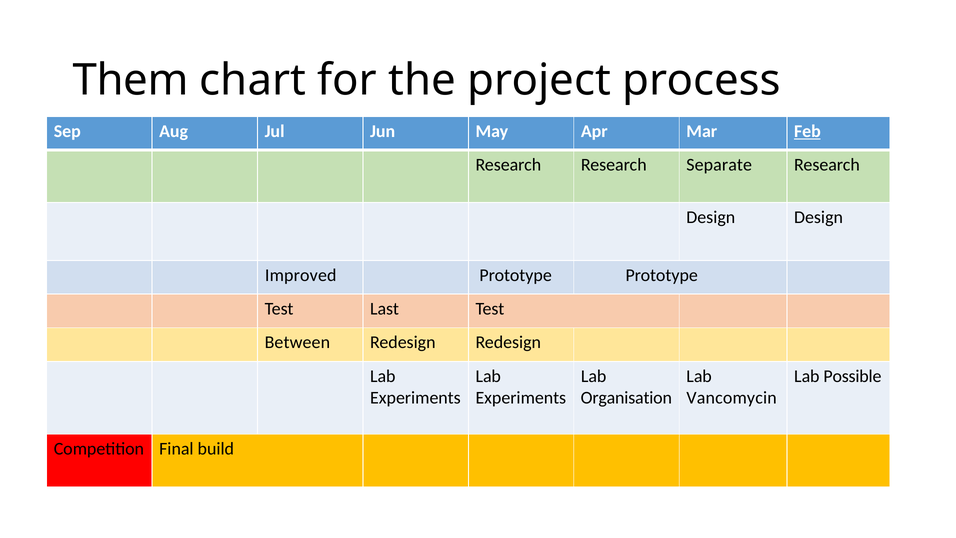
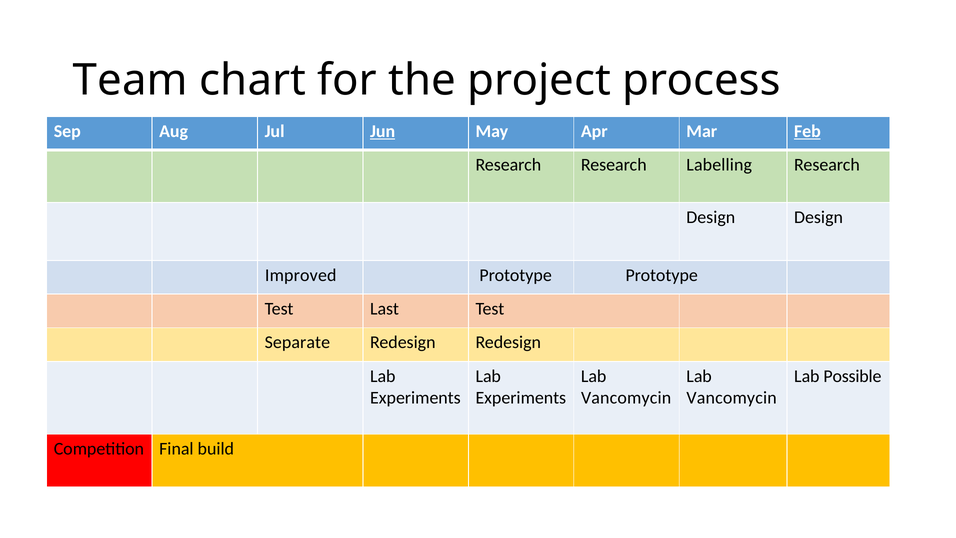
Them: Them -> Team
Jun underline: none -> present
Separate: Separate -> Labelling
Between: Between -> Separate
Organisation at (626, 398): Organisation -> Vancomycin
